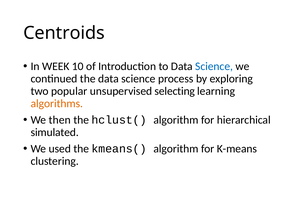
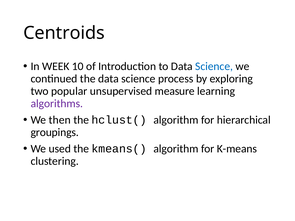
selecting: selecting -> measure
algorithms colour: orange -> purple
simulated: simulated -> groupings
